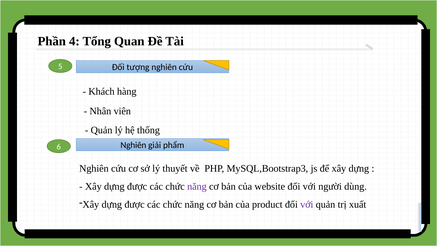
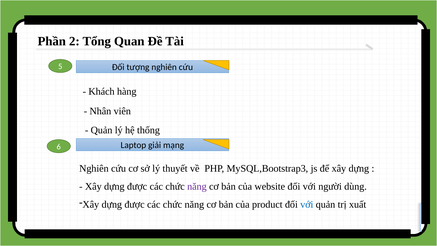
4: 4 -> 2
6 Nghiên: Nghiên -> Laptop
phẩm: phẩm -> mạng
với at (307, 204) colour: purple -> blue
